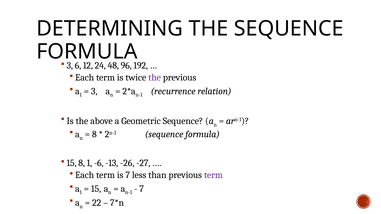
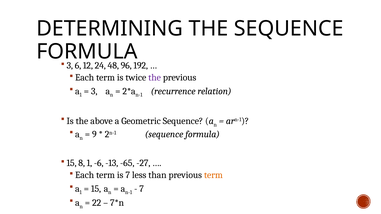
8 at (94, 134): 8 -> 9
-26: -26 -> -65
term at (213, 175) colour: purple -> orange
